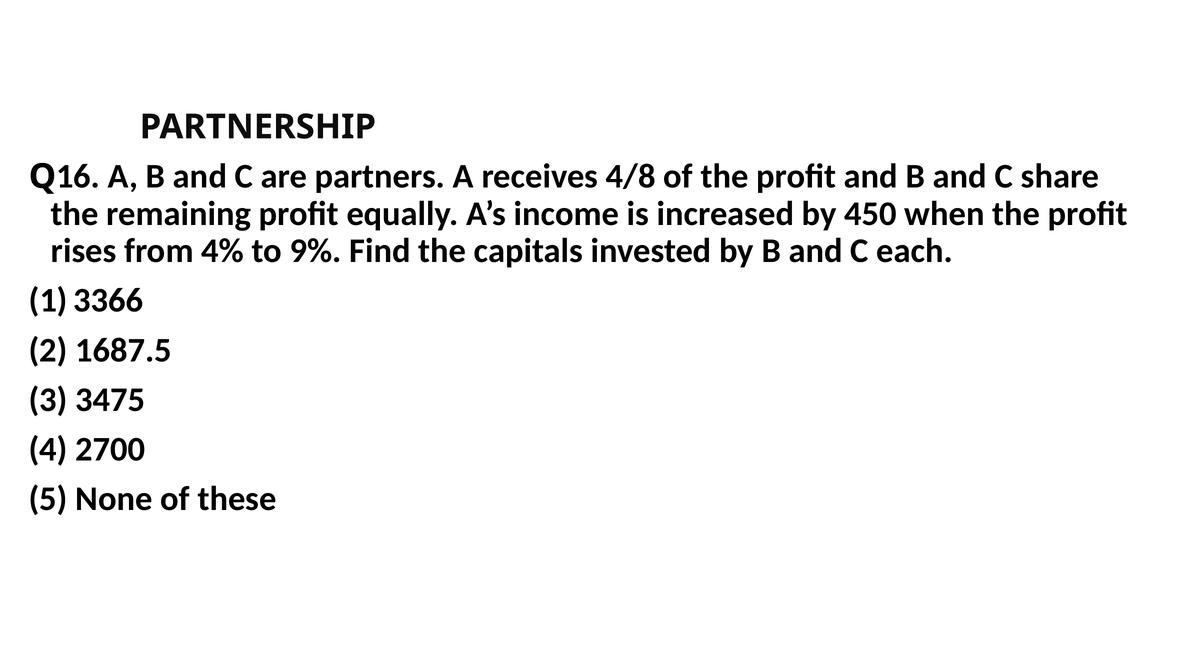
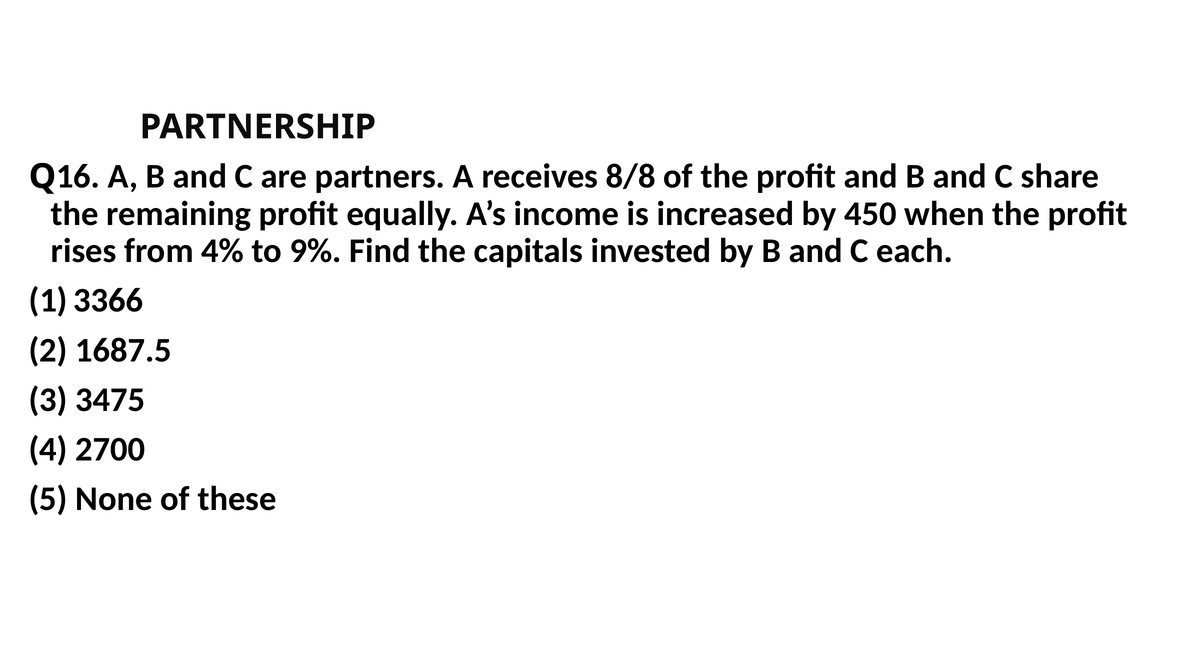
4/8: 4/8 -> 8/8
